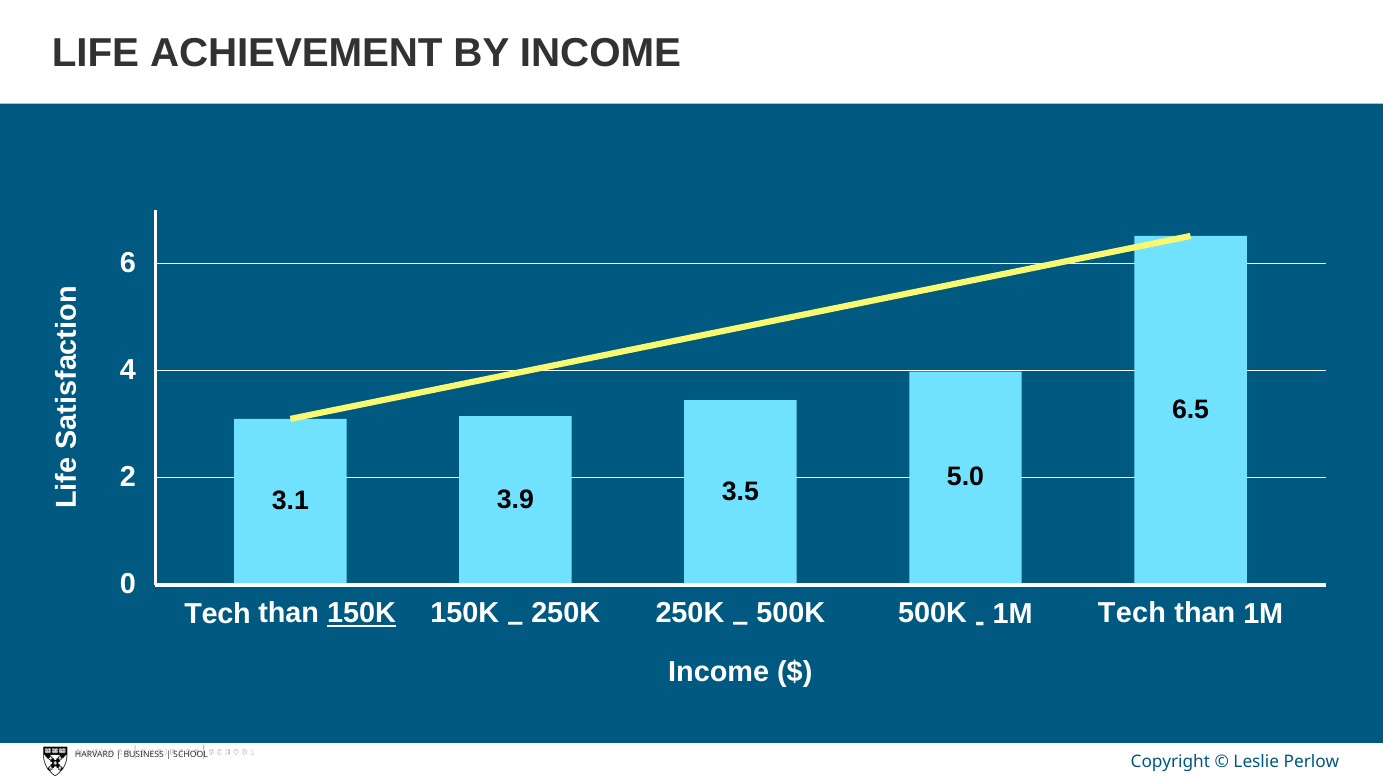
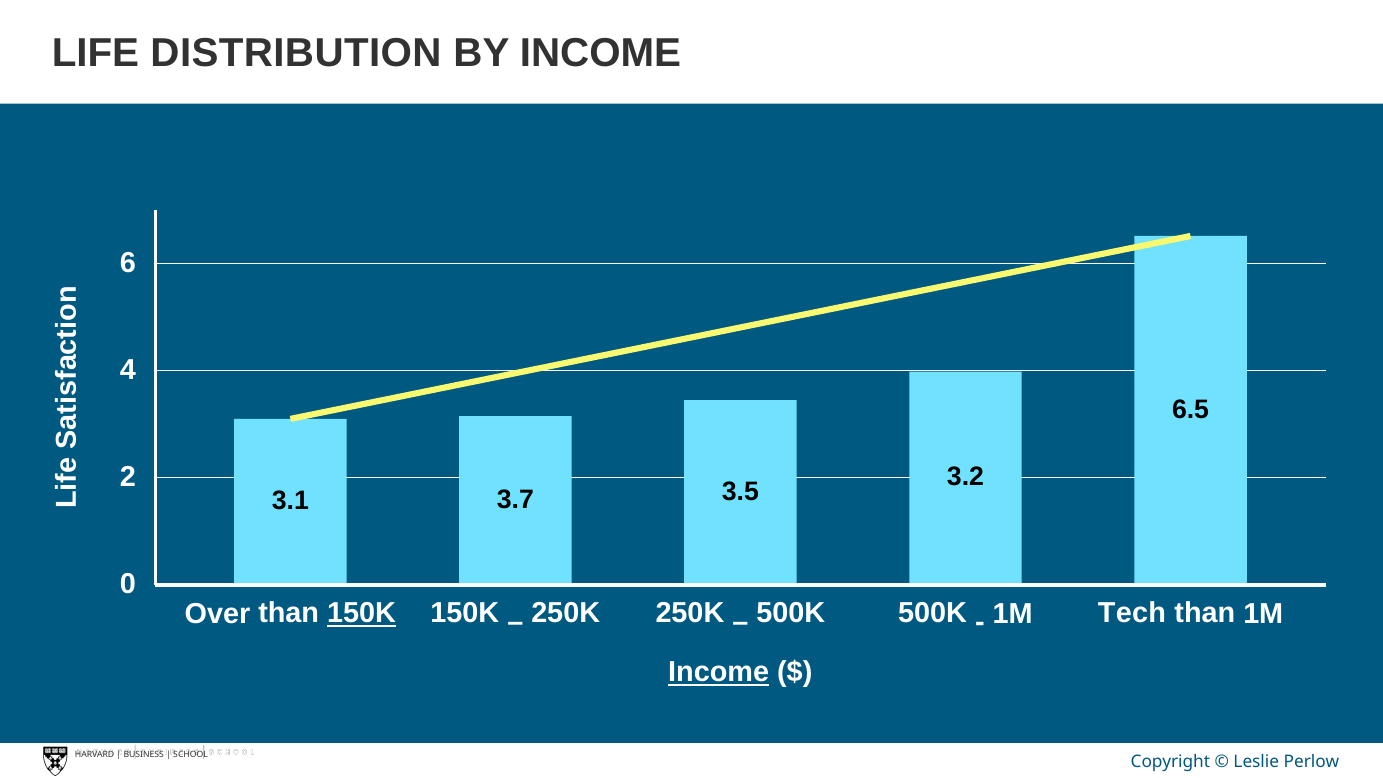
ACHIEVEMENT: ACHIEVEMENT -> DISTRIBUTION
5.0: 5.0 -> 3.2
3.9: 3.9 -> 3.7
Tech at (218, 613): Tech -> Over
Income at (719, 672) underline: none -> present
